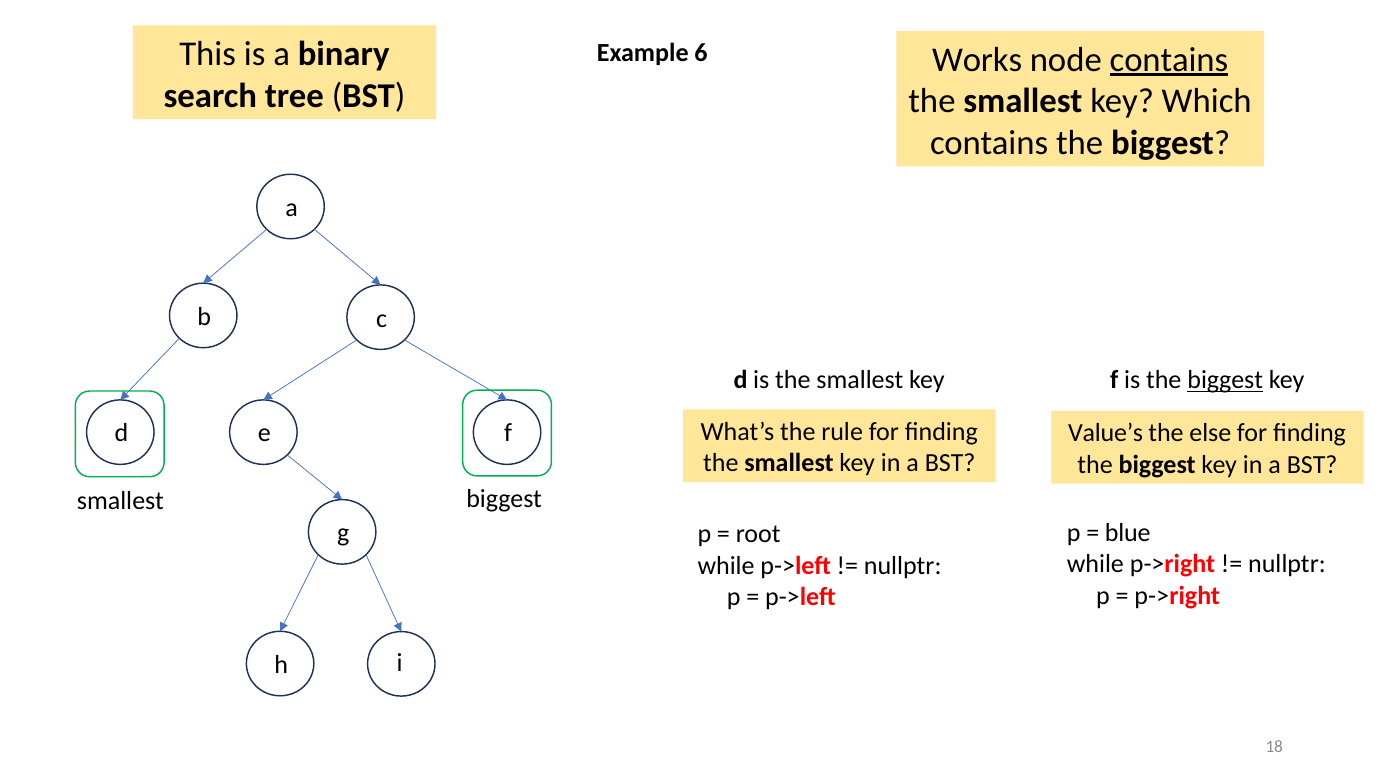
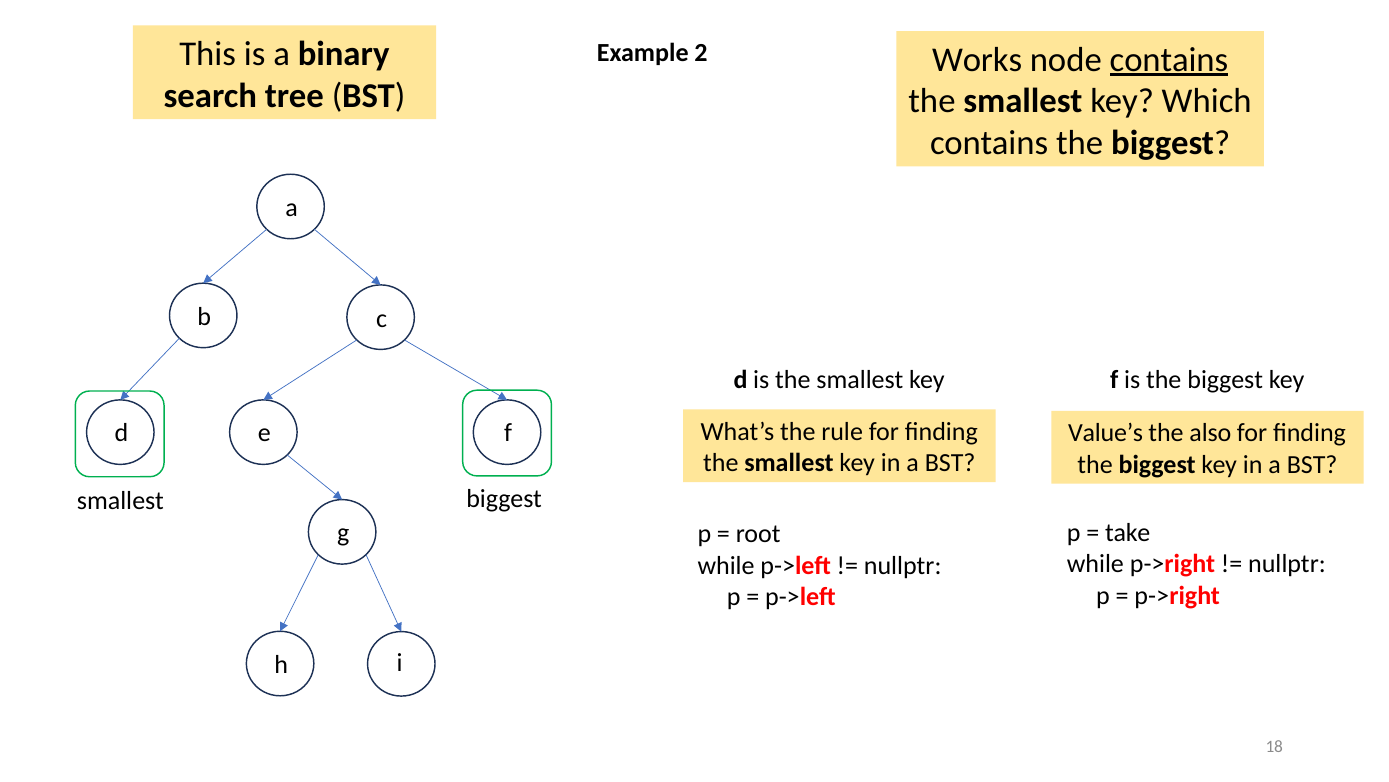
6: 6 -> 2
biggest at (1225, 380) underline: present -> none
else: else -> also
blue: blue -> take
